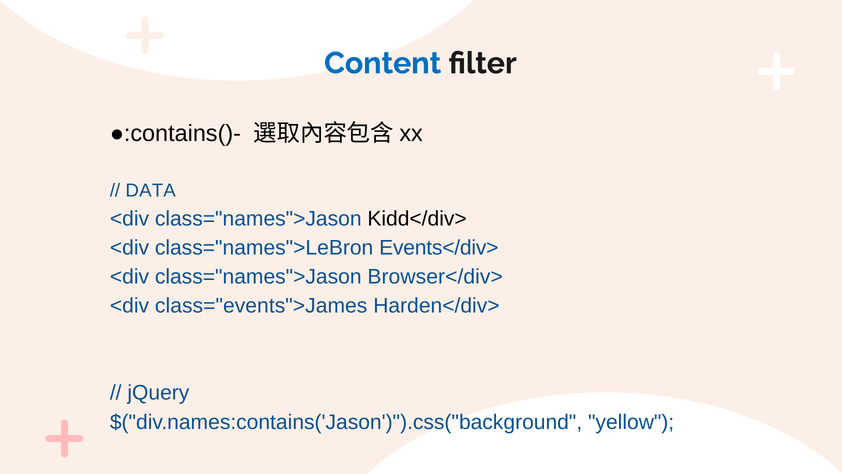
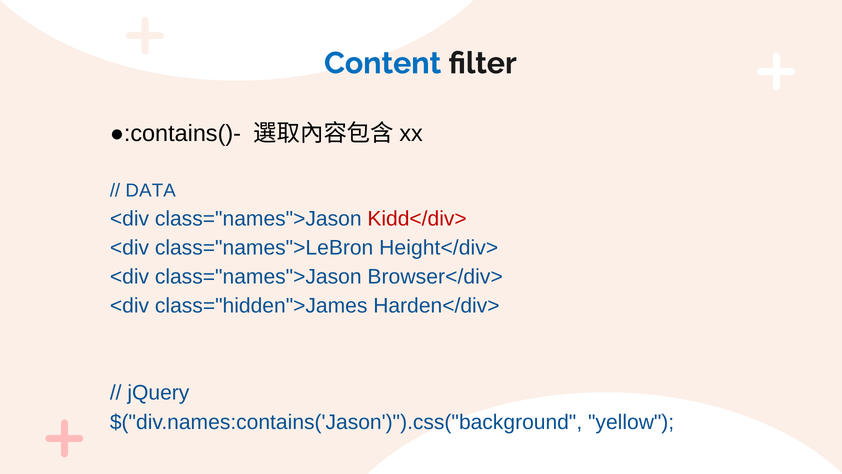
Kidd</div> colour: black -> red
Events</div>: Events</div> -> Height</div>
class="events">James: class="events">James -> class="hidden">James
